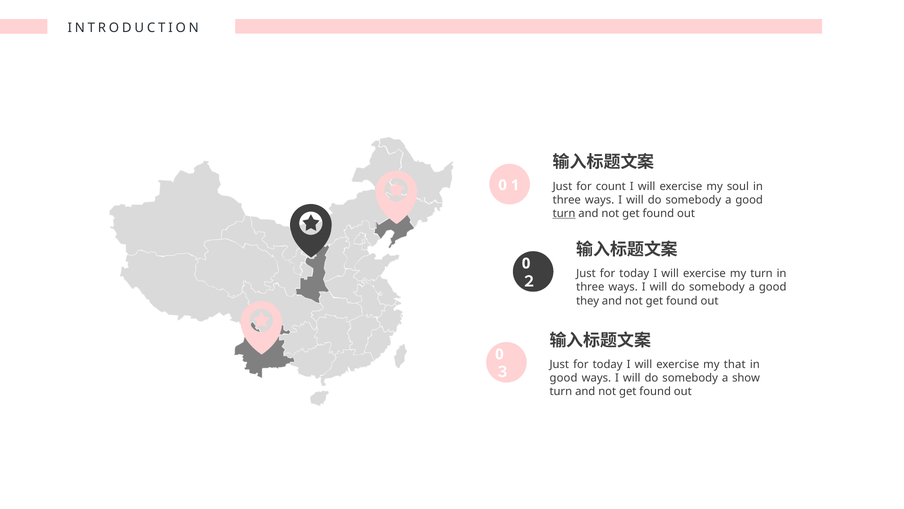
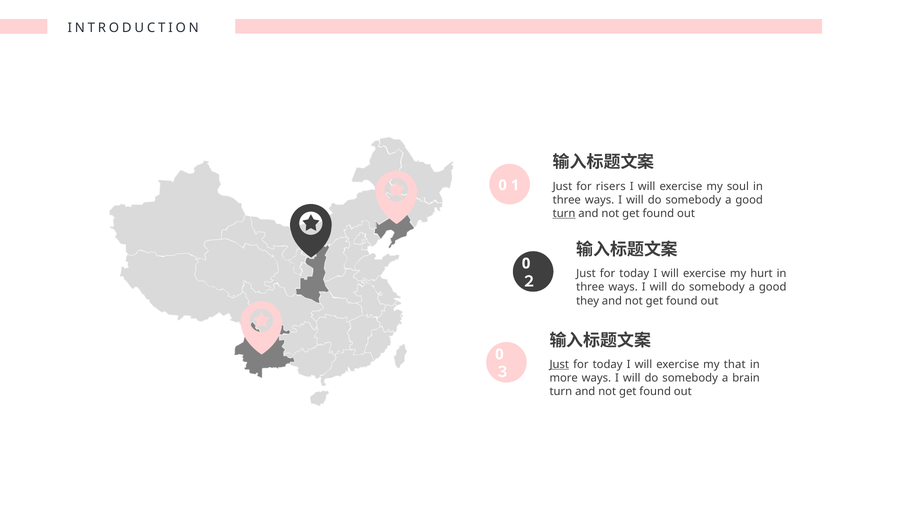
count: count -> risers
my turn: turn -> hurt
Just at (559, 364) underline: none -> present
good at (564, 378): good -> more
show: show -> brain
